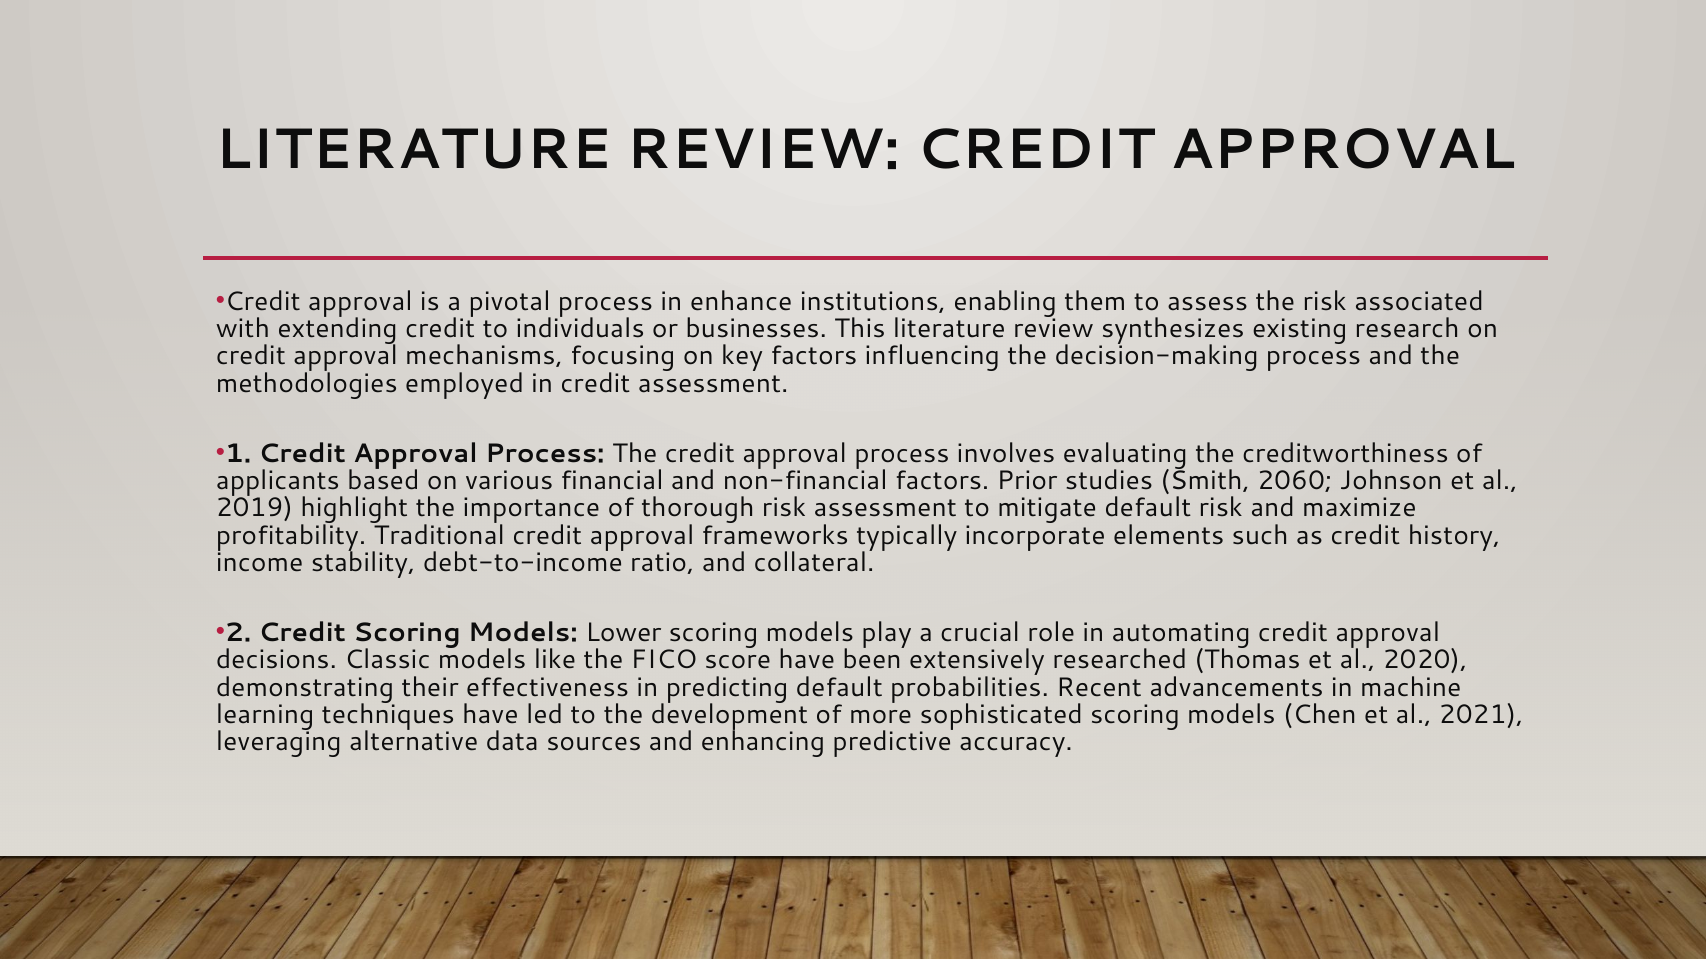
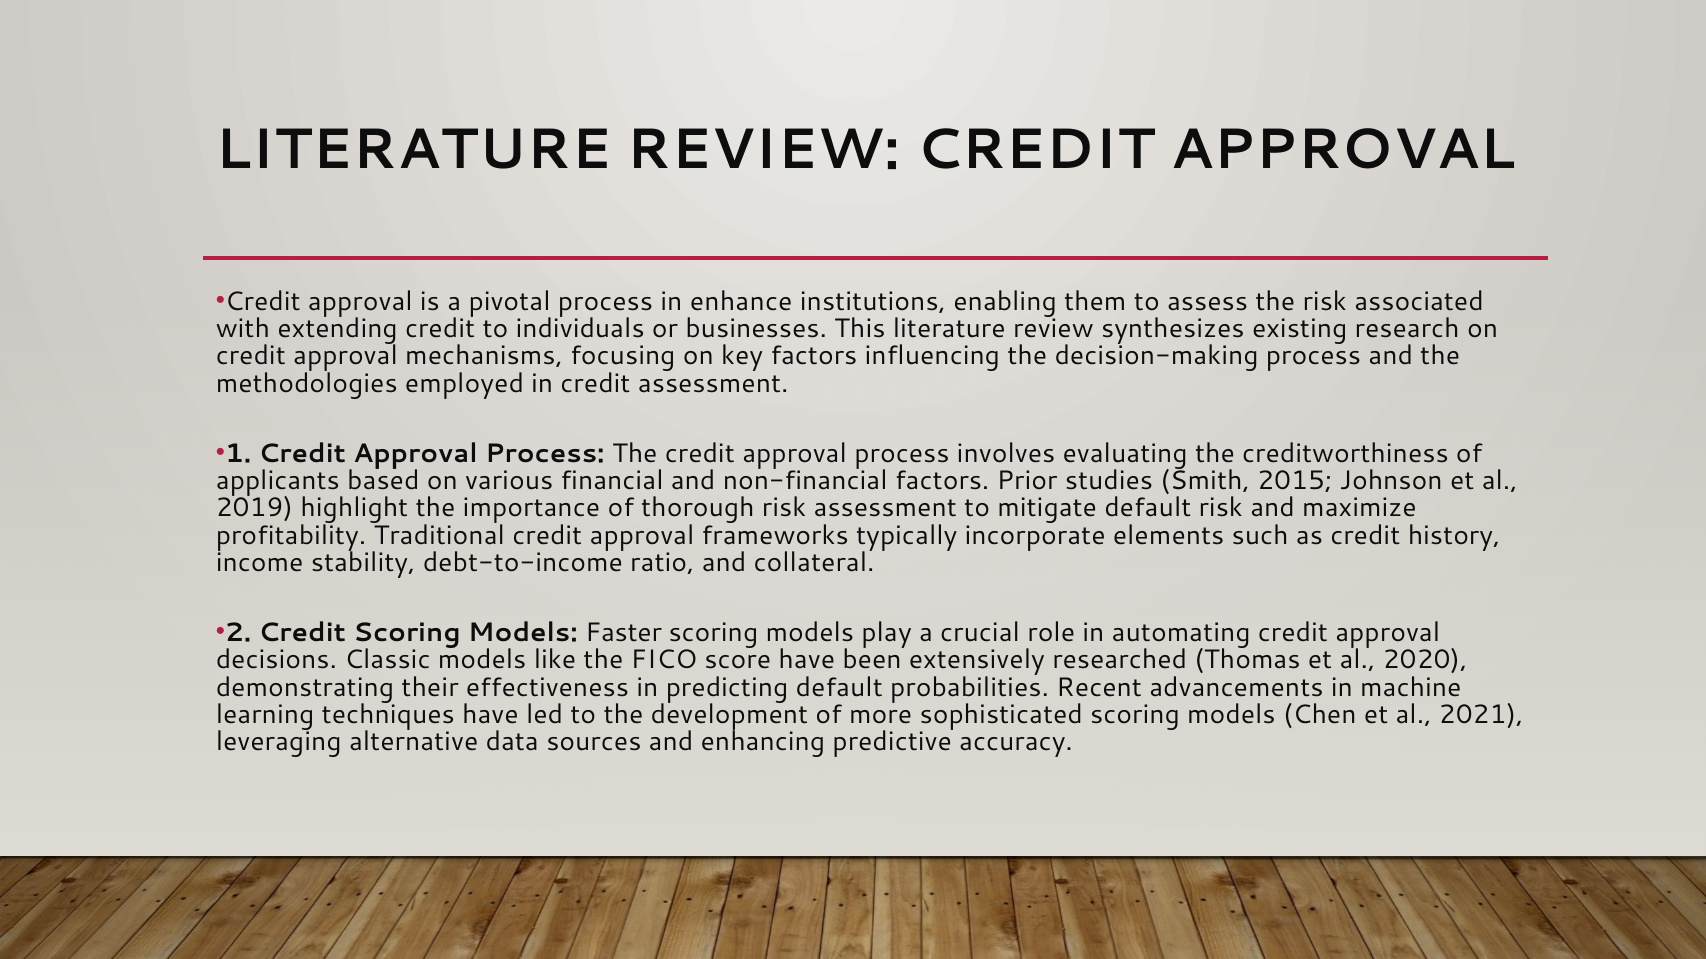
2060: 2060 -> 2015
Lower: Lower -> Faster
